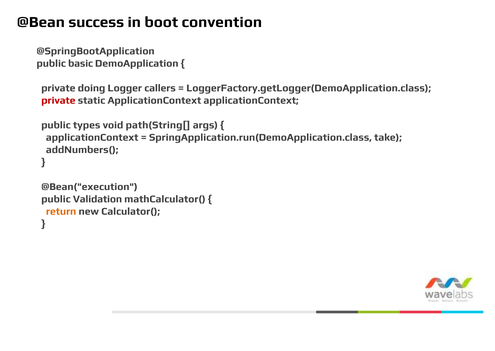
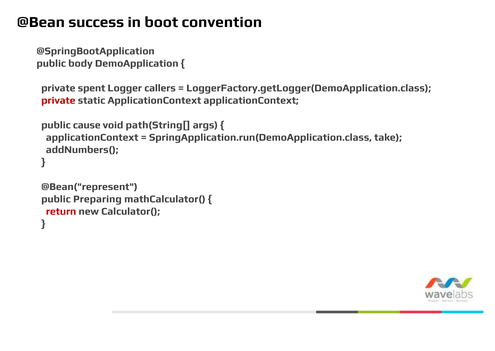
basic: basic -> body
doing: doing -> spent
types: types -> cause
@Bean("execution: @Bean("execution -> @Bean("represent
Validation: Validation -> Preparing
return colour: orange -> red
